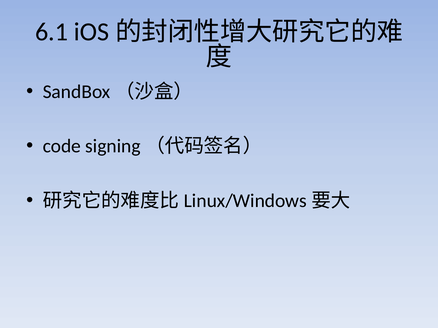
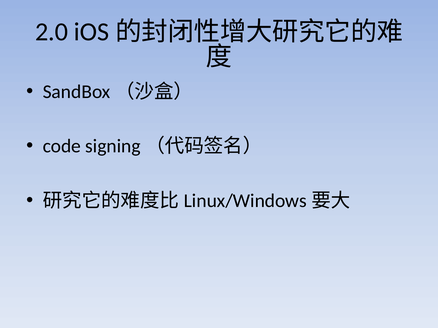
6.1: 6.1 -> 2.0
